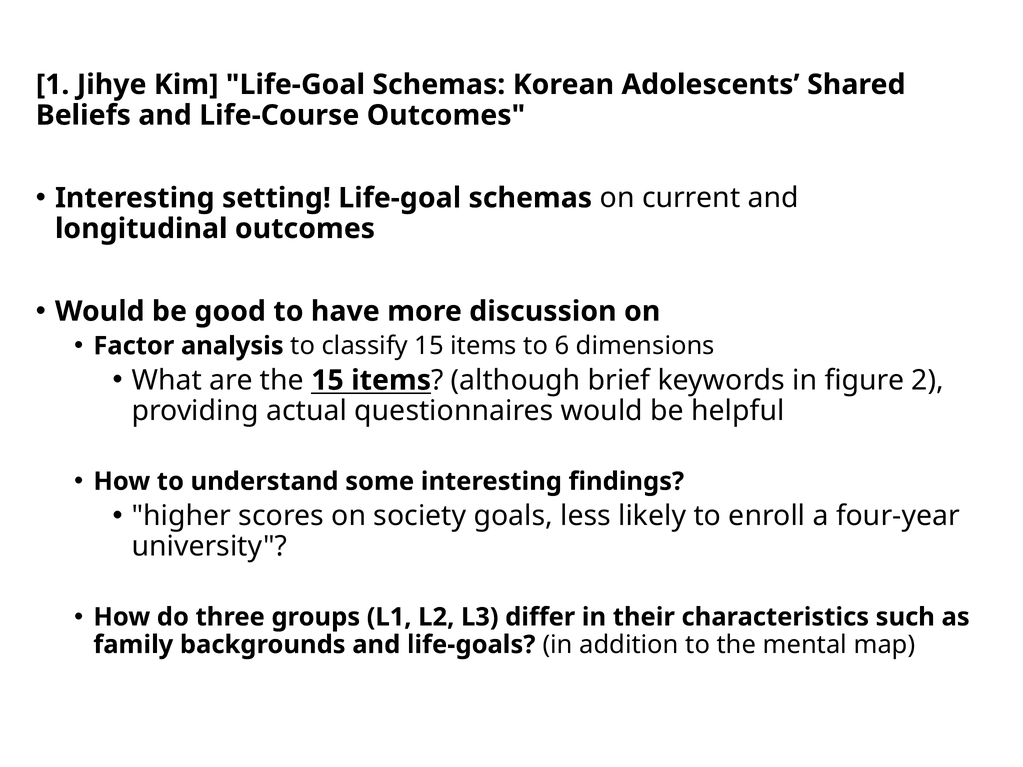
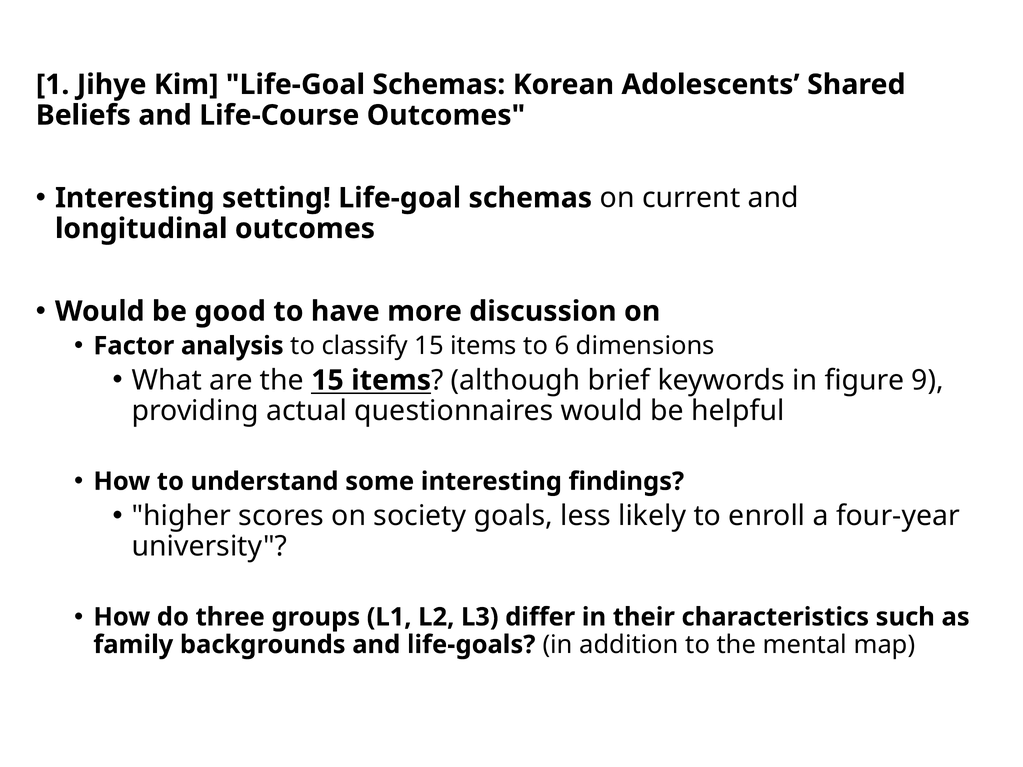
2: 2 -> 9
